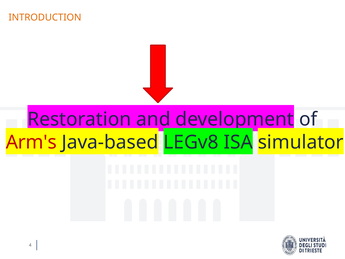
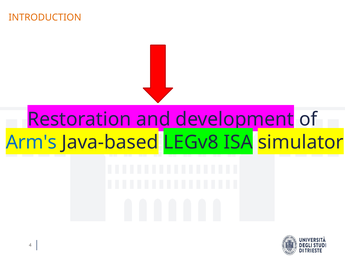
Arm's colour: red -> blue
